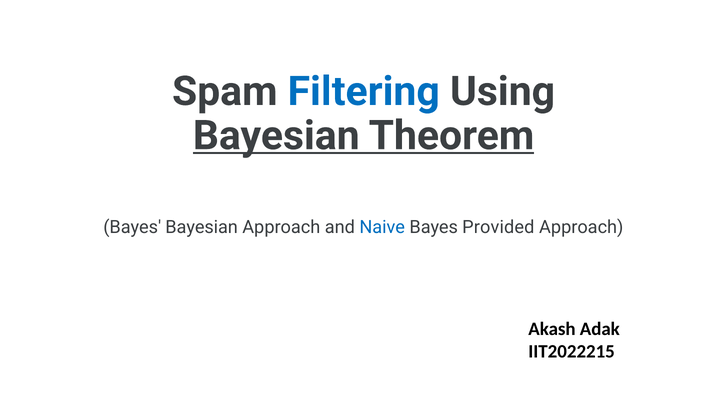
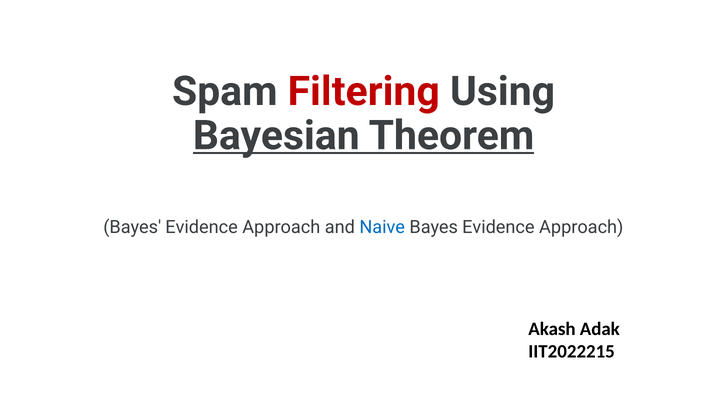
Filtering colour: blue -> red
Bayesian at (202, 227): Bayesian -> Evidence
Provided at (498, 227): Provided -> Evidence
